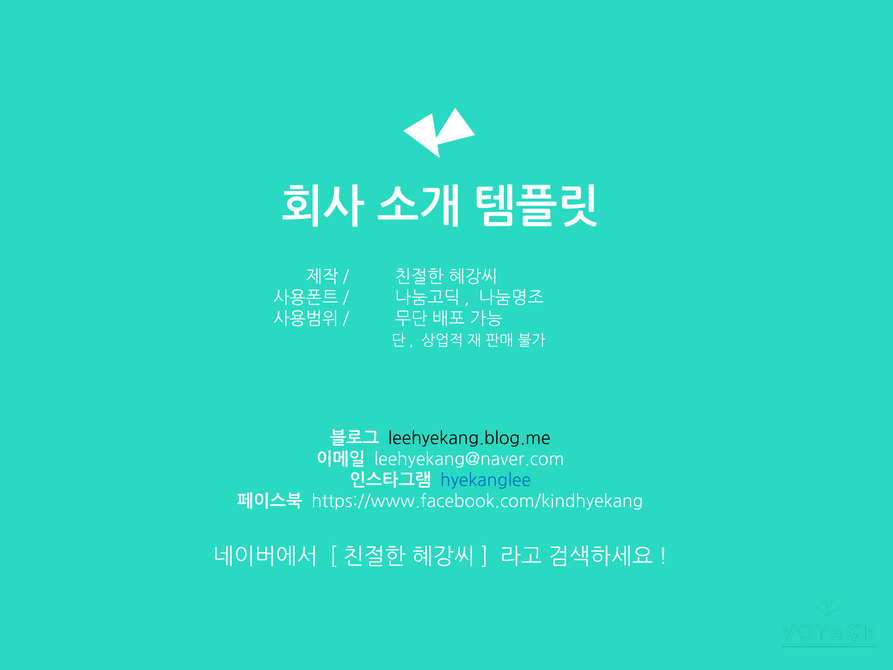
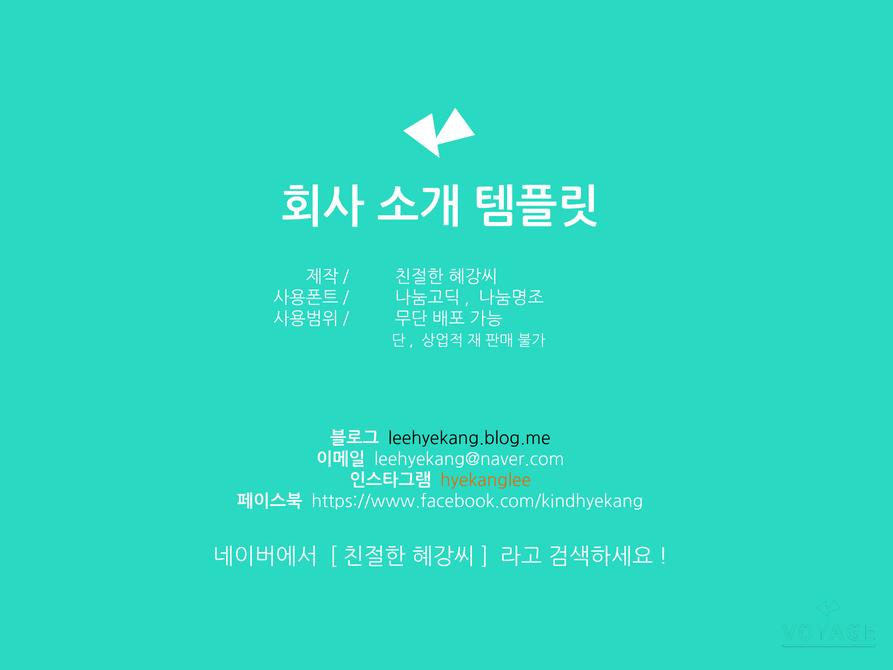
hyekanglee colour: blue -> orange
